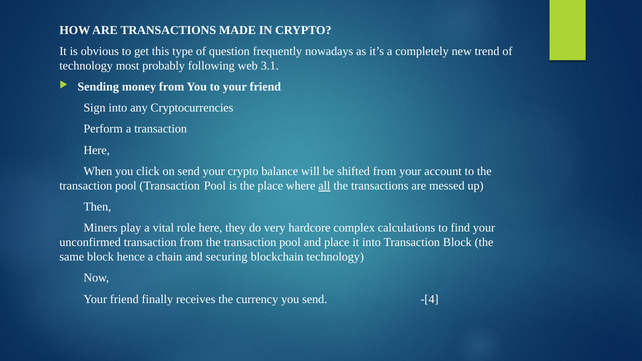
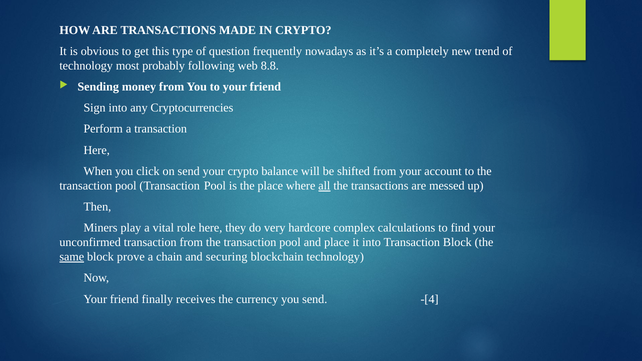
3.1: 3.1 -> 8.8
same underline: none -> present
hence: hence -> prove
